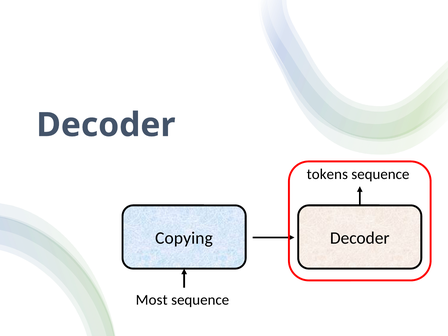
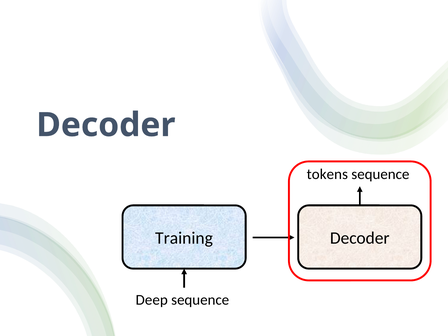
Copying: Copying -> Training
Most: Most -> Deep
